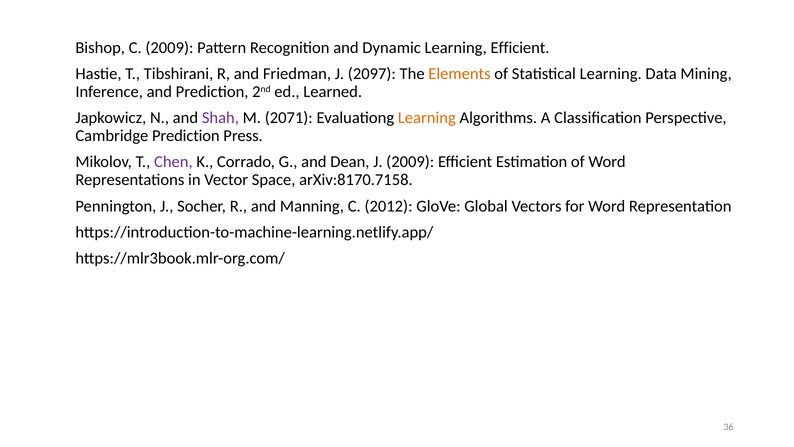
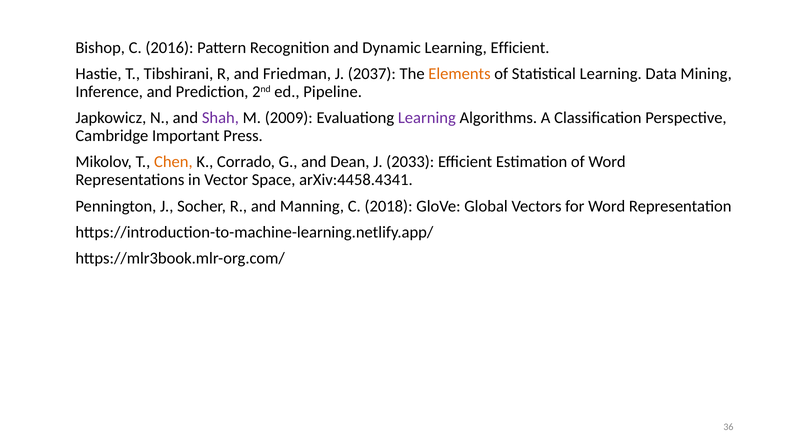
C 2009: 2009 -> 2016
2097: 2097 -> 2037
Learned: Learned -> Pipeline
2071: 2071 -> 2009
Learning at (427, 118) colour: orange -> purple
Cambridge Prediction: Prediction -> Important
Chen colour: purple -> orange
J 2009: 2009 -> 2033
arXiv:8170.7158: arXiv:8170.7158 -> arXiv:4458.4341
2012: 2012 -> 2018
